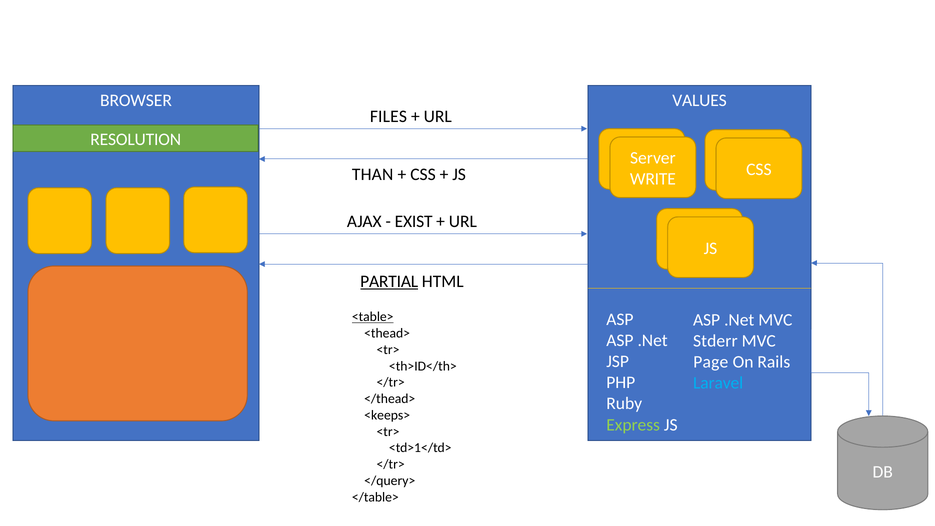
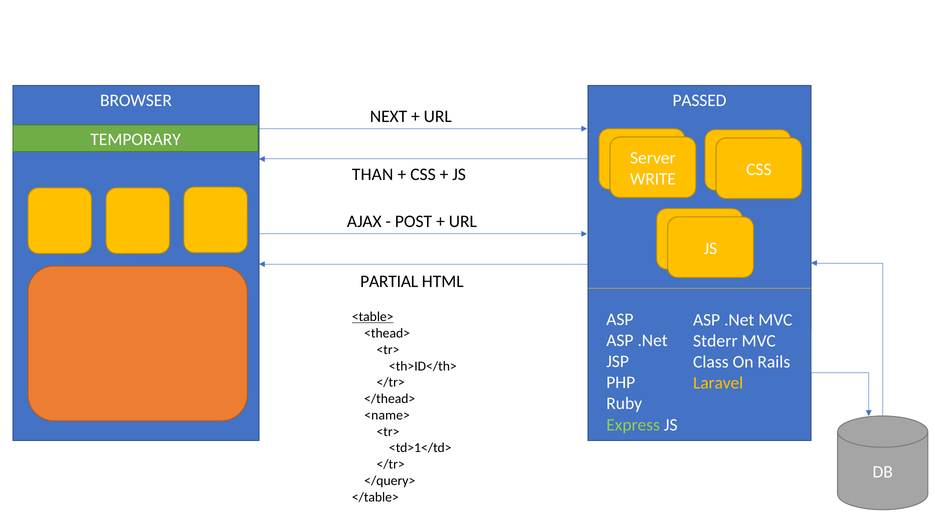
VALUES: VALUES -> PASSED
FILES: FILES -> NEXT
RESOLUTION: RESOLUTION -> TEMPORARY
EXIST: EXIST -> POST
PARTIAL underline: present -> none
Page: Page -> Class
Laravel colour: light blue -> yellow
<keeps>: <keeps> -> <name>
